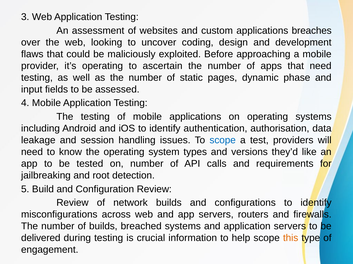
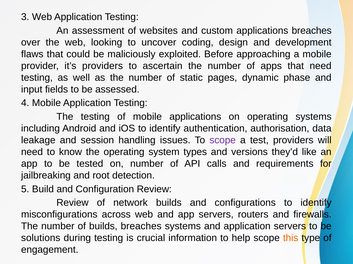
it’s operating: operating -> providers
scope at (223, 141) colour: blue -> purple
builds breached: breached -> breaches
delivered: delivered -> solutions
